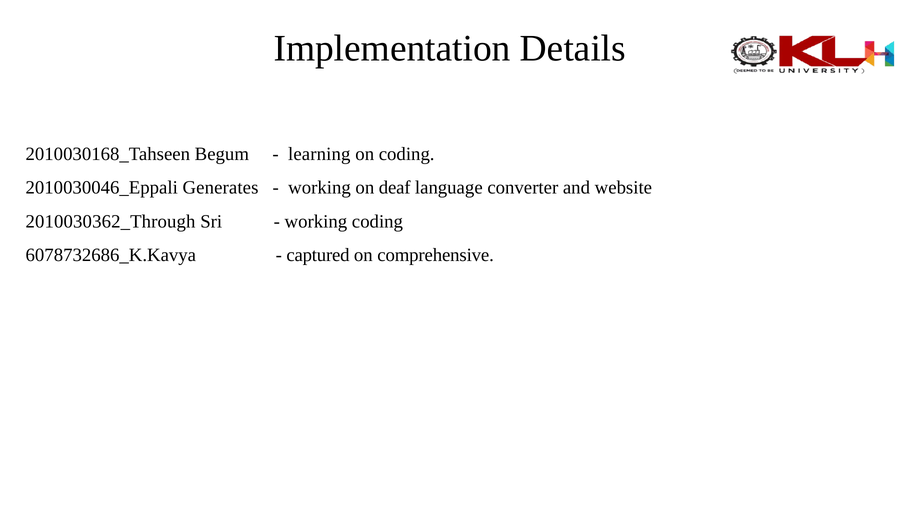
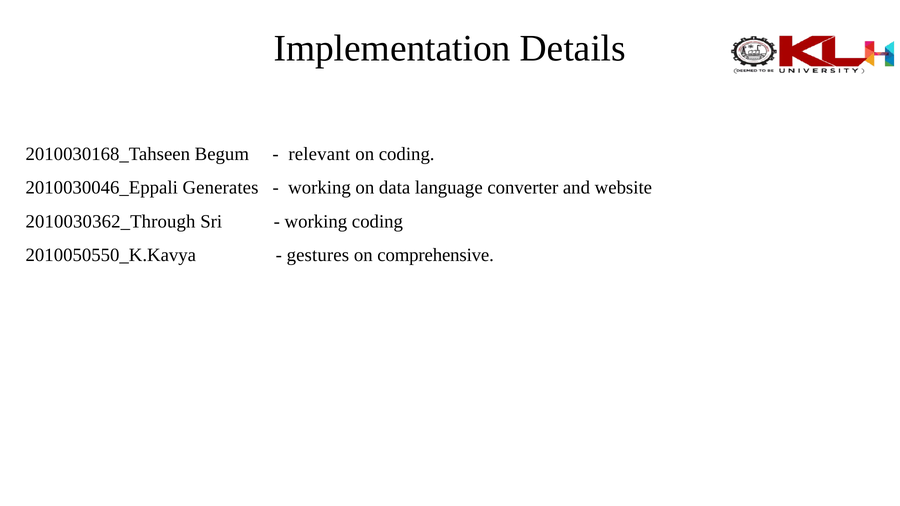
learning: learning -> relevant
deaf: deaf -> data
6078732686_K.Kavya: 6078732686_K.Kavya -> 2010050550_K.Kavya
captured: captured -> gestures
